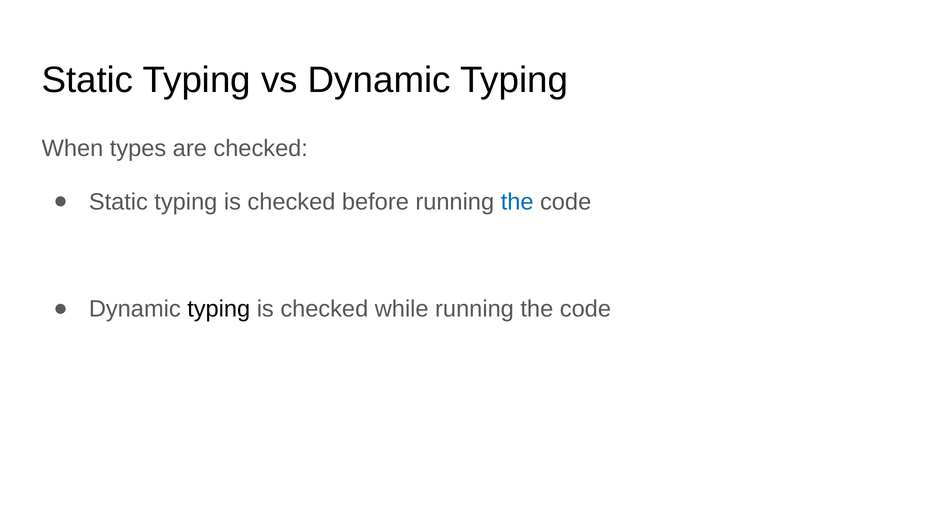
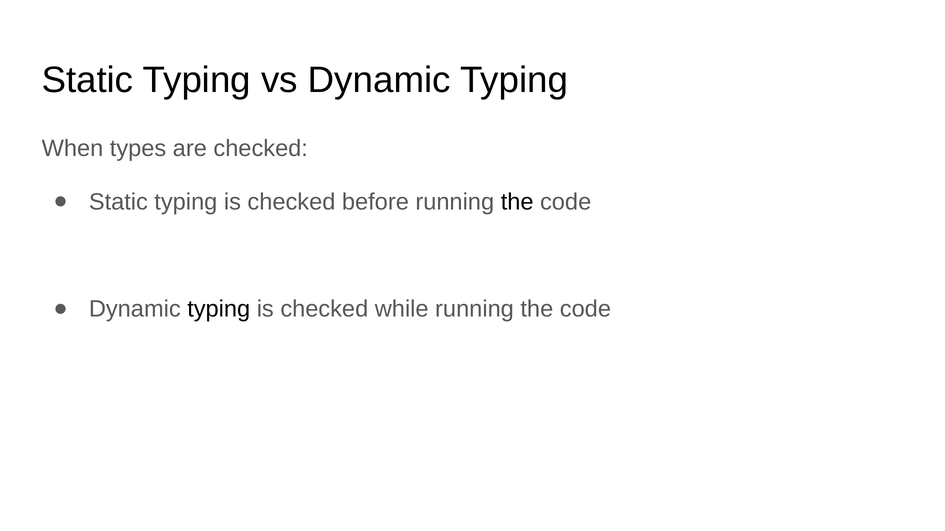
the at (517, 202) colour: blue -> black
